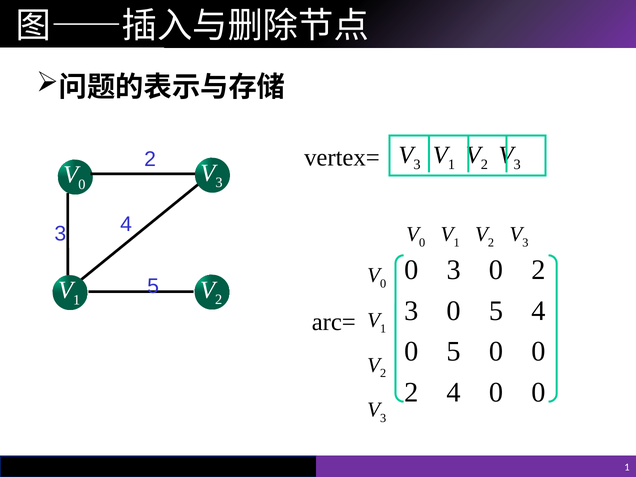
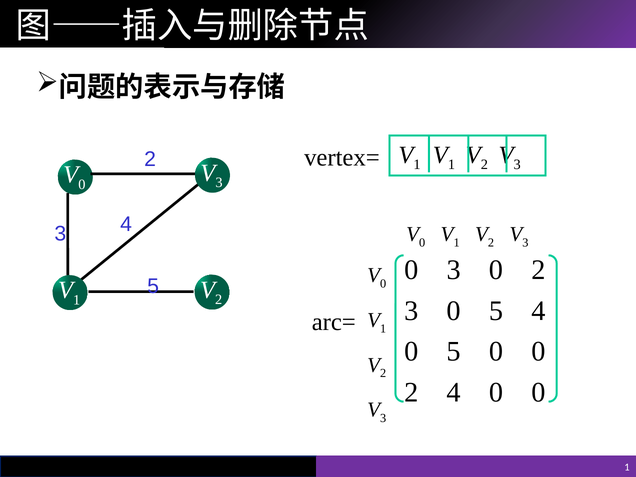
3 at (417, 165): 3 -> 1
